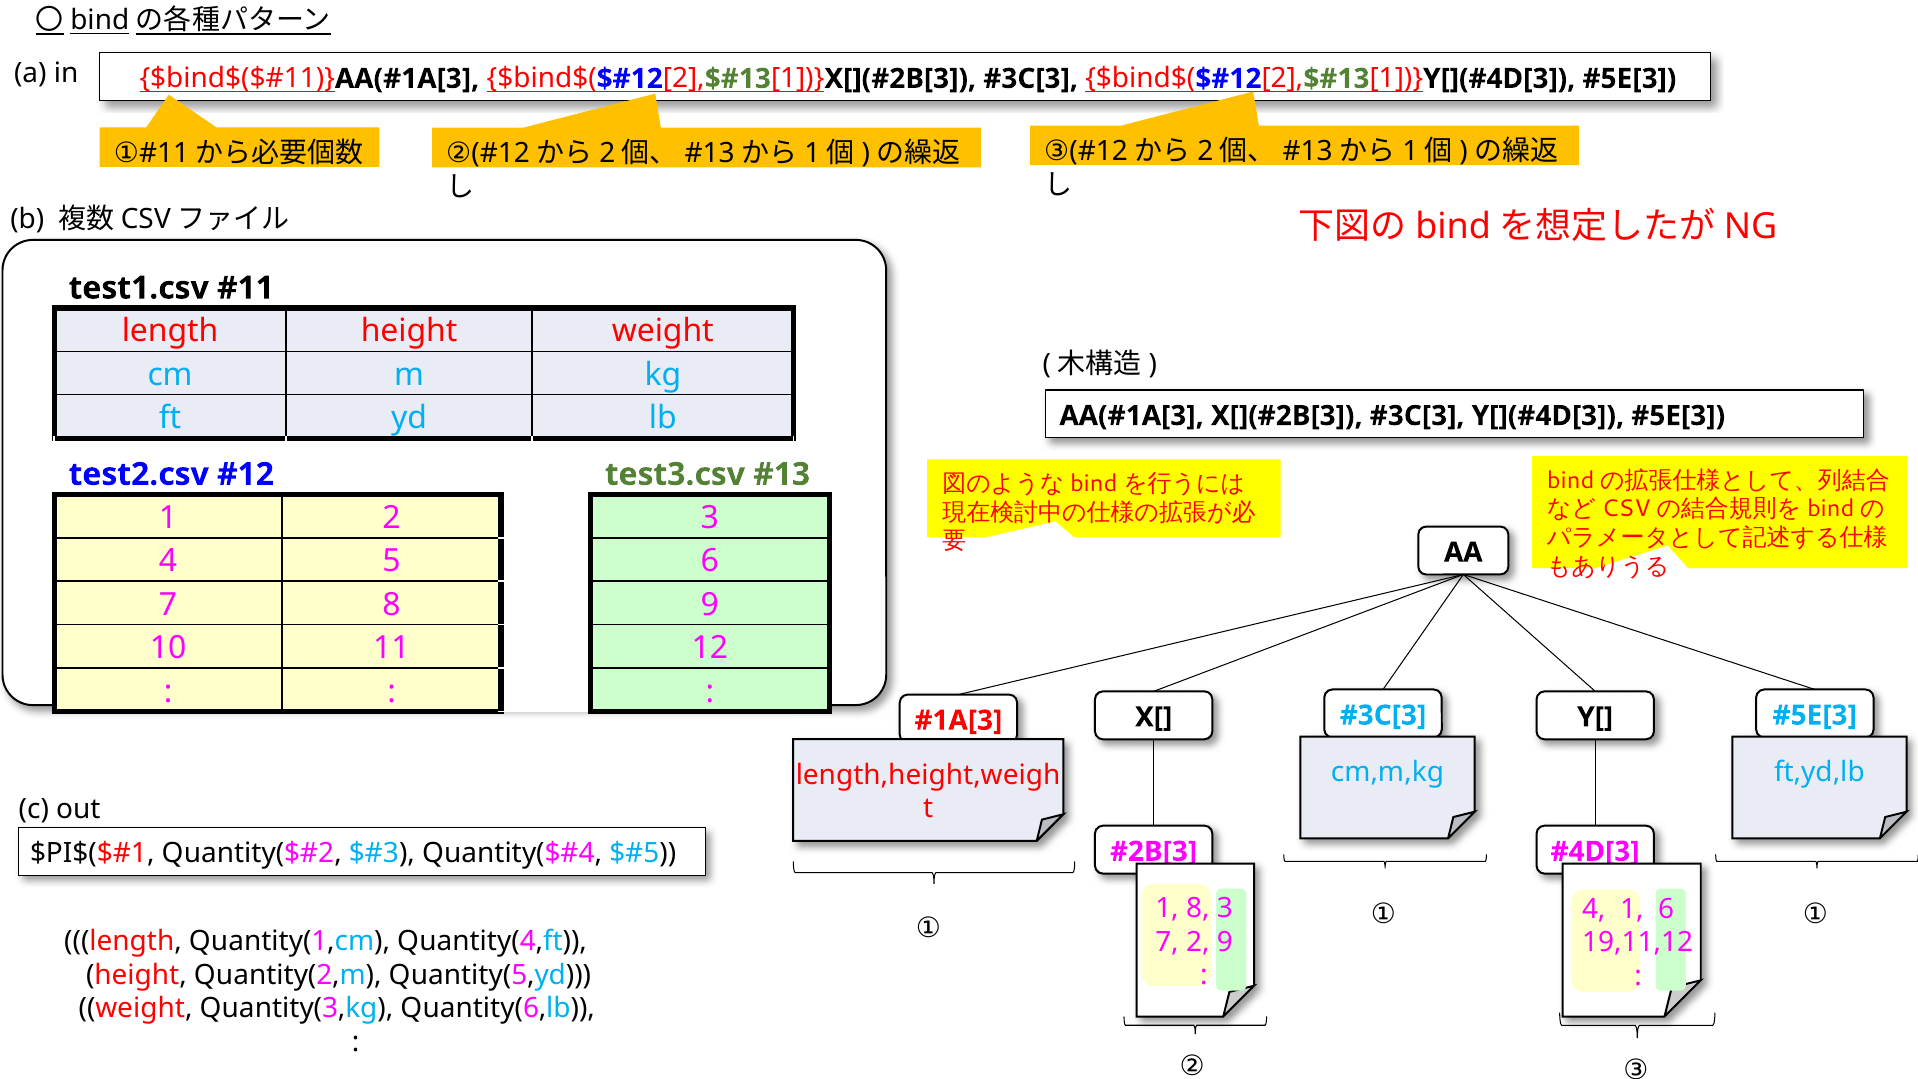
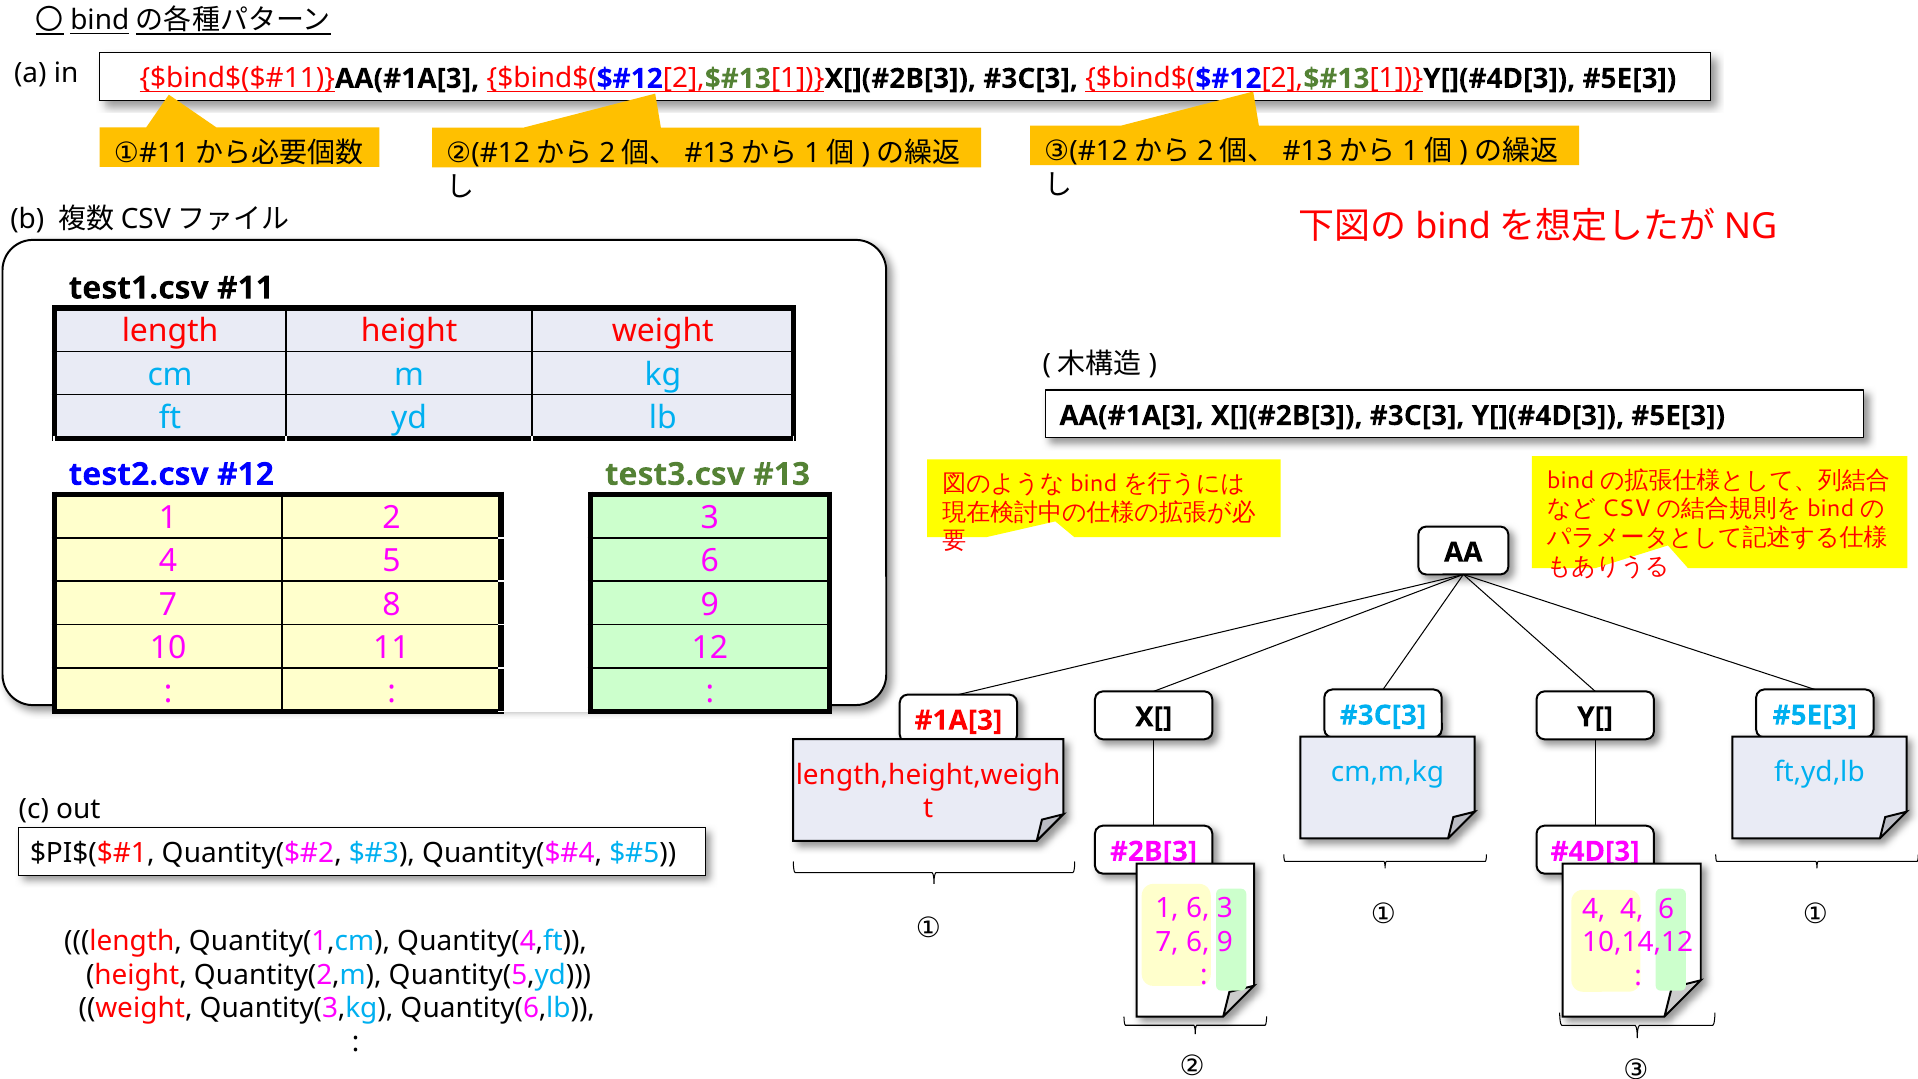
1 8: 8 -> 6
4 1: 1 -> 4
7 2: 2 -> 6
19,11,12: 19,11,12 -> 10,14,12
